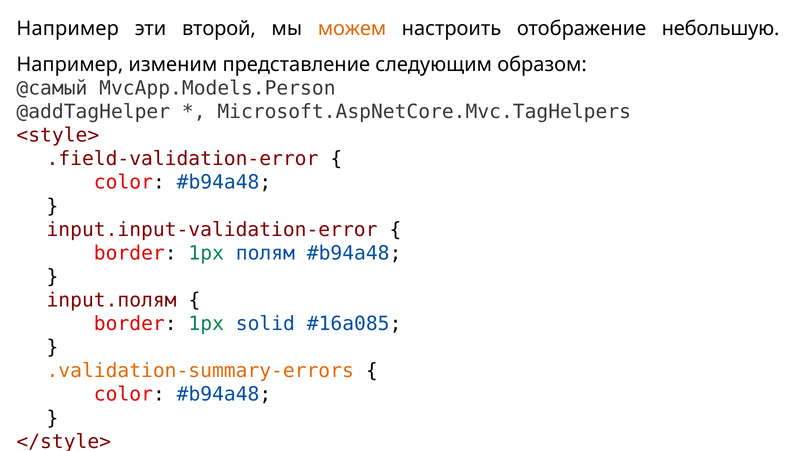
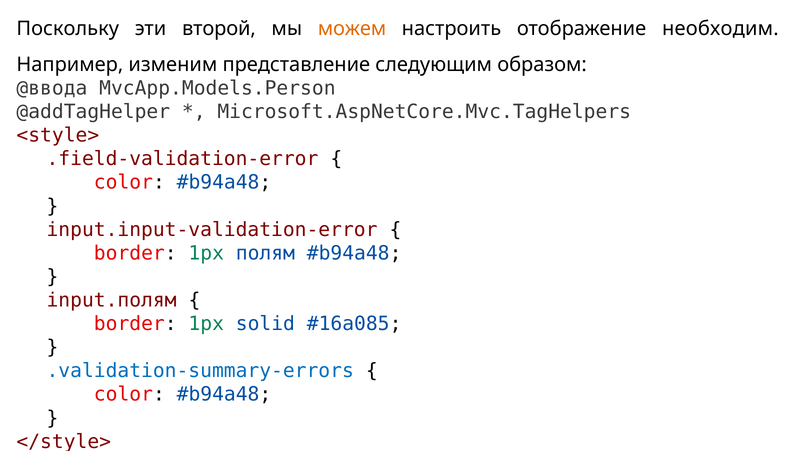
Например at (68, 28): Например -> Поскольку
небольшую: небольшую -> необходим
@самый: @самый -> @ввода
.validation-summary-errors colour: orange -> blue
